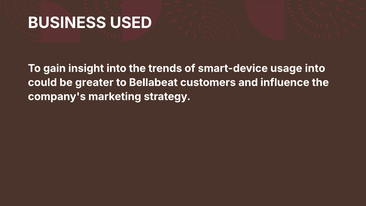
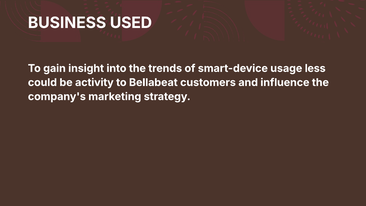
usage into: into -> less
greater: greater -> activity
